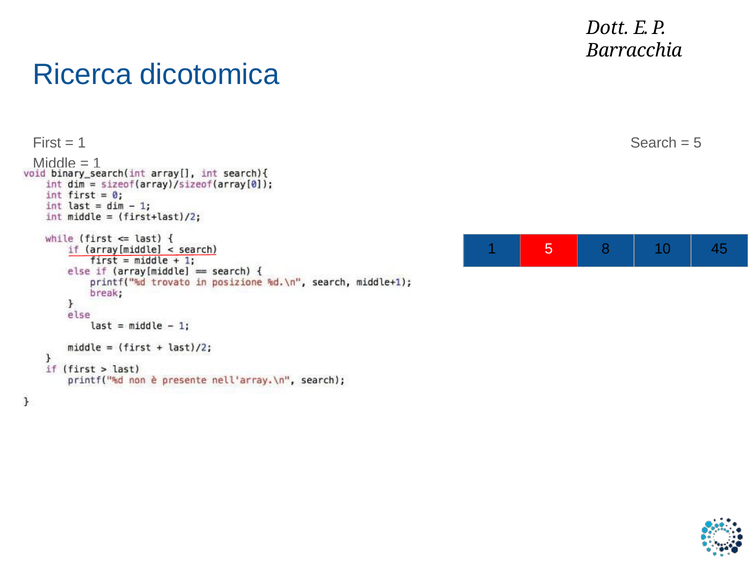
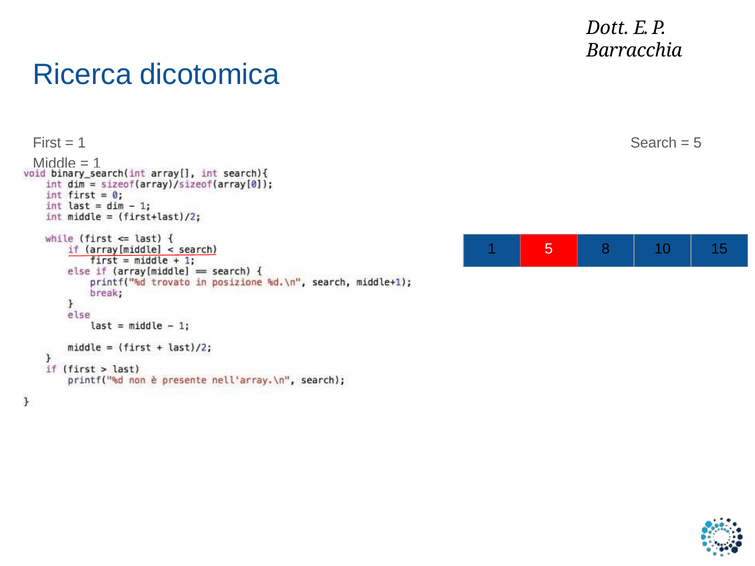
45: 45 -> 15
